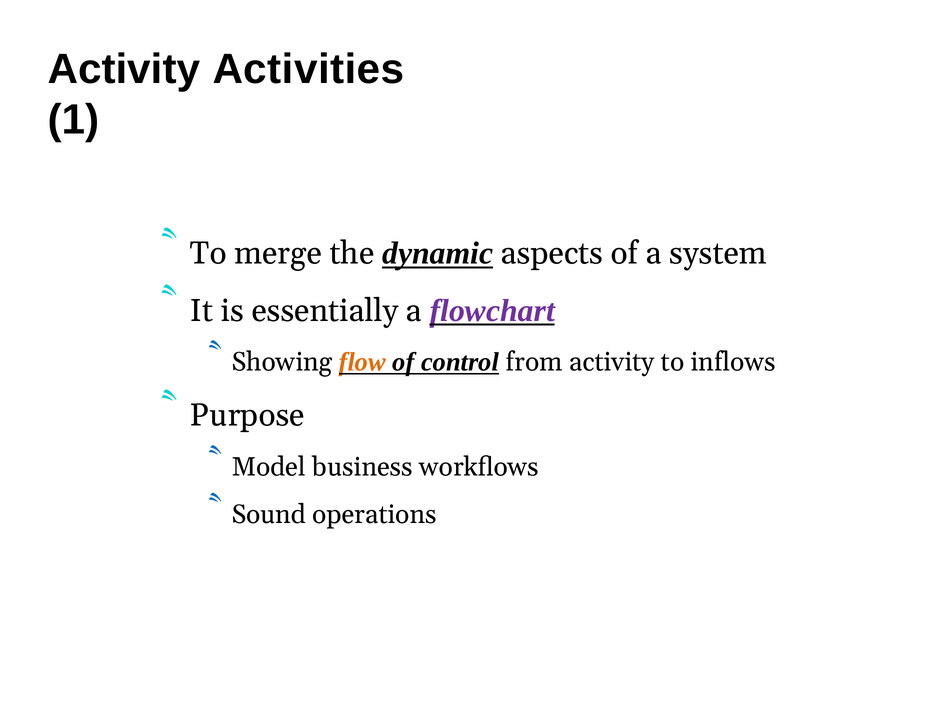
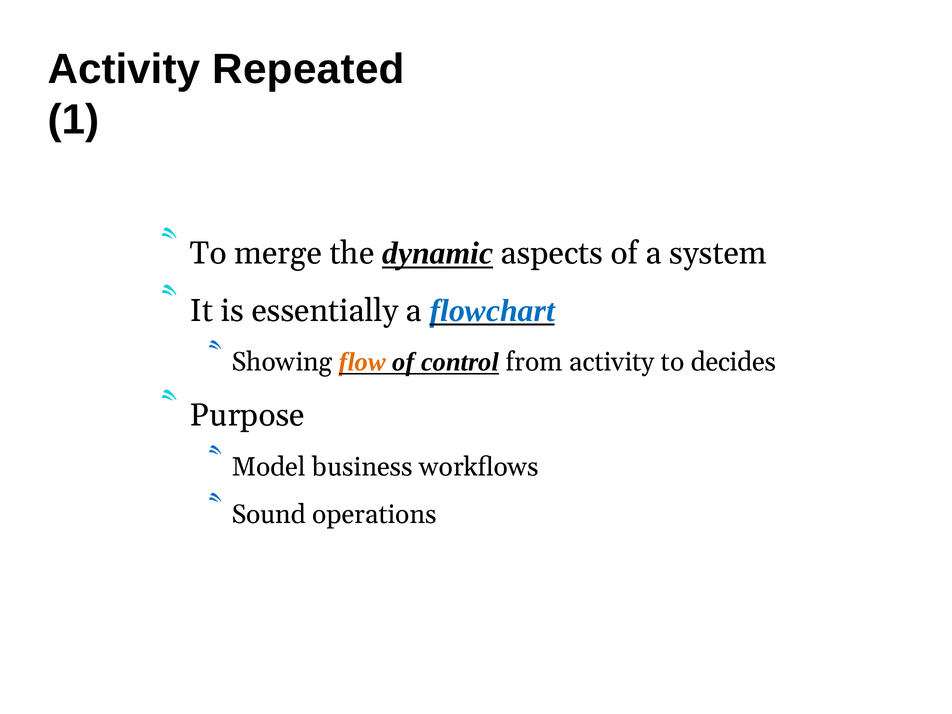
Activities: Activities -> Repeated
flowchart colour: purple -> blue
inflows: inflows -> decides
